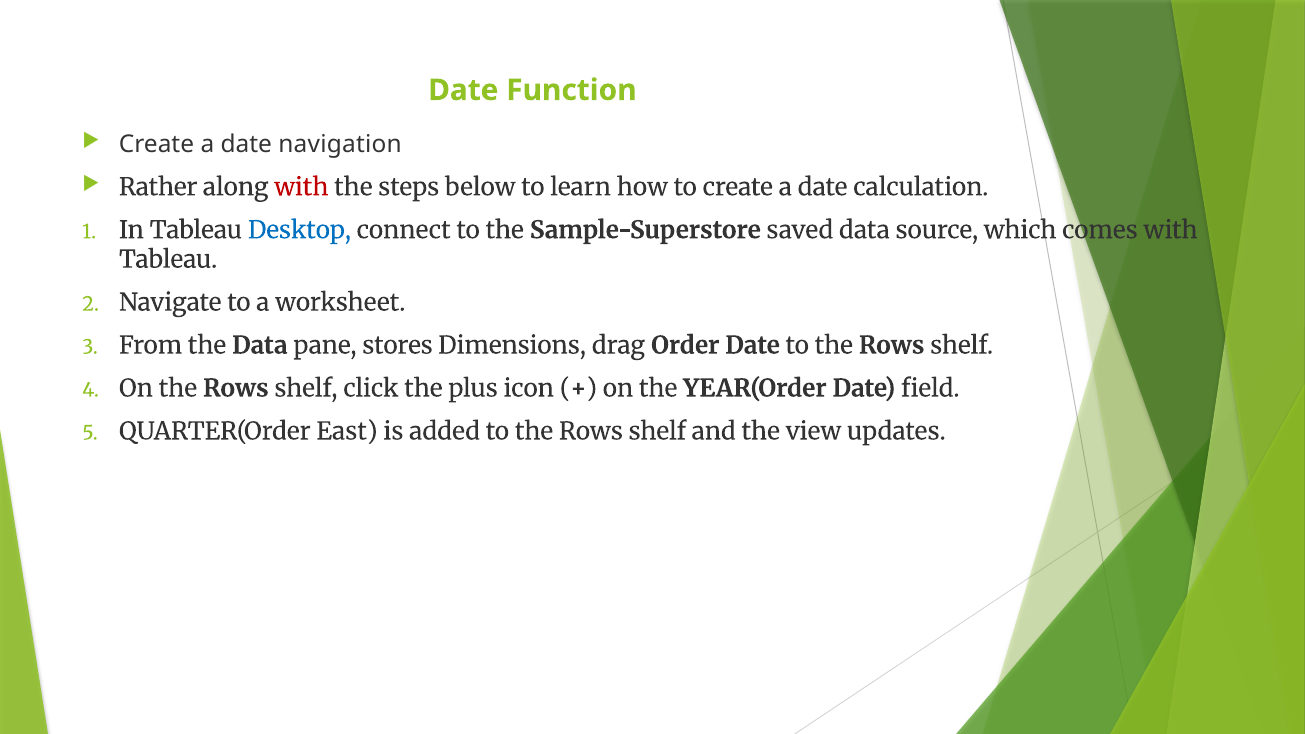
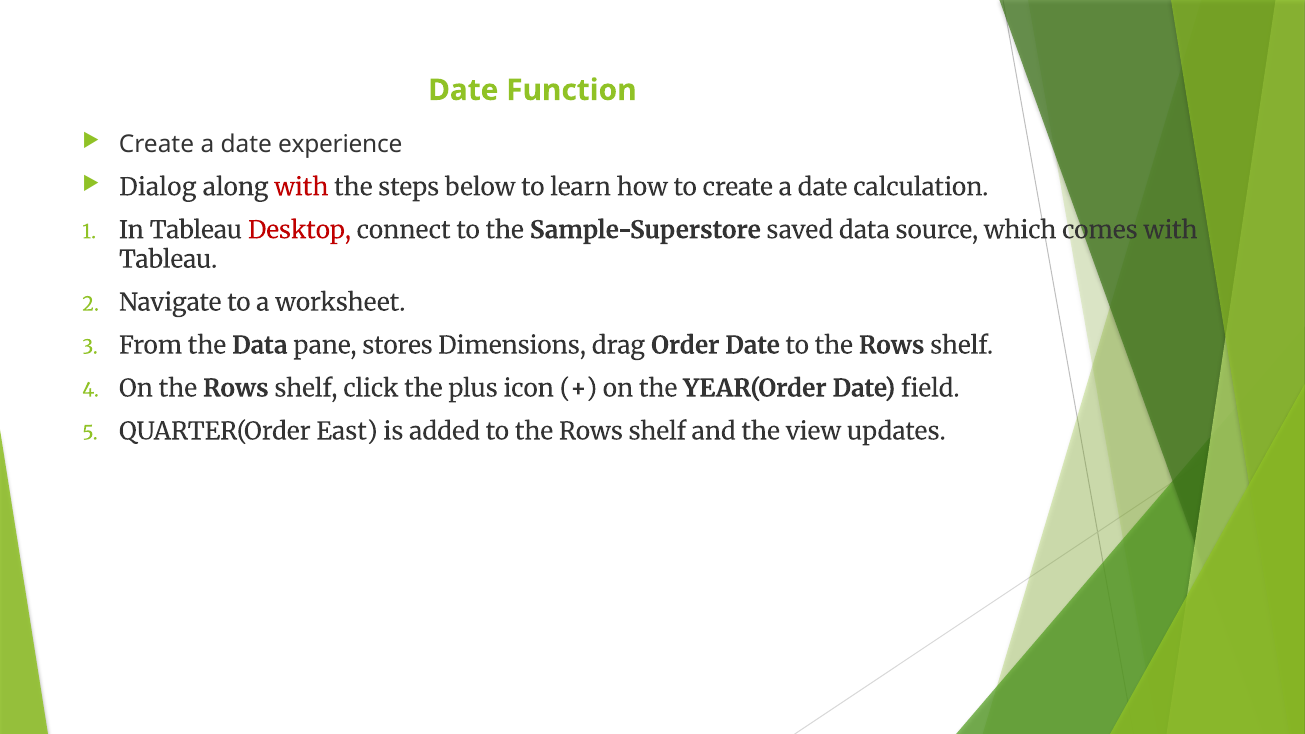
navigation: navigation -> experience
Rather: Rather -> Dialog
Desktop colour: blue -> red
